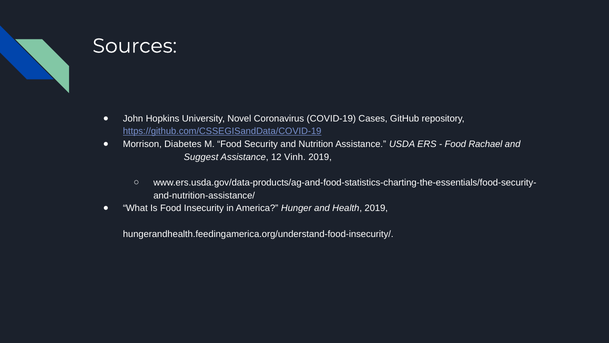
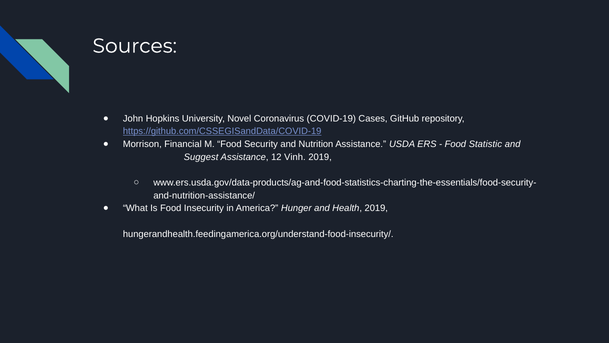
Diabetes: Diabetes -> Financial
Rachael: Rachael -> Statistic
